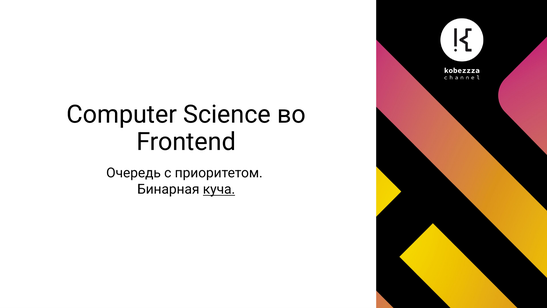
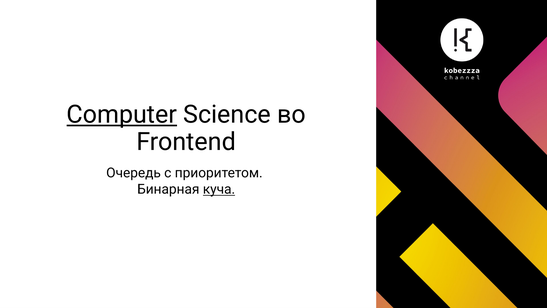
Computer underline: none -> present
